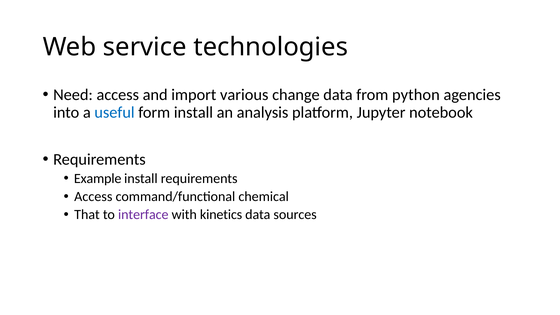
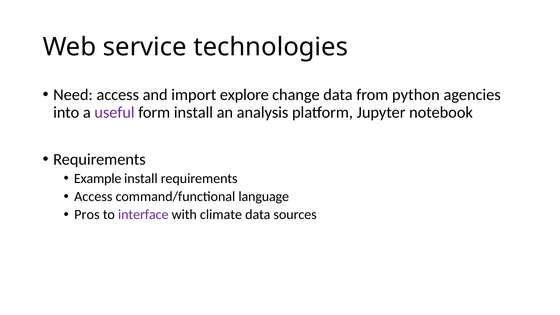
various: various -> explore
useful colour: blue -> purple
chemical: chemical -> language
That: That -> Pros
kinetics: kinetics -> climate
